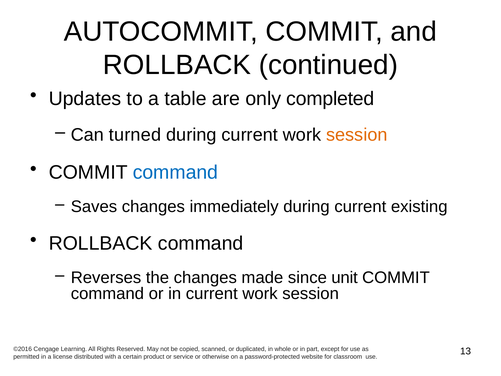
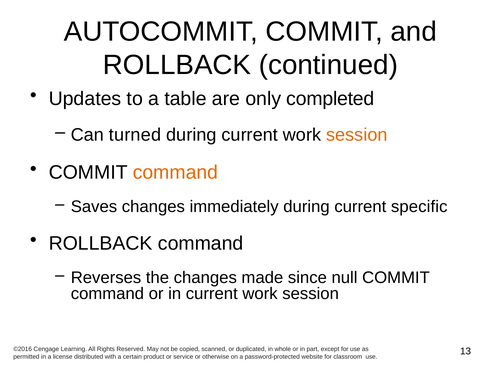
command at (175, 172) colour: blue -> orange
existing: existing -> specific
unit: unit -> null
